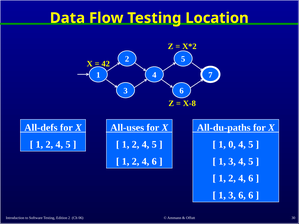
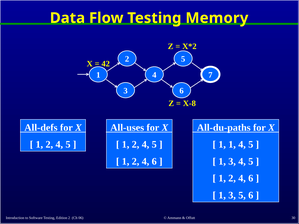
Location: Location -> Memory
1 0: 0 -> 1
3 6: 6 -> 5
